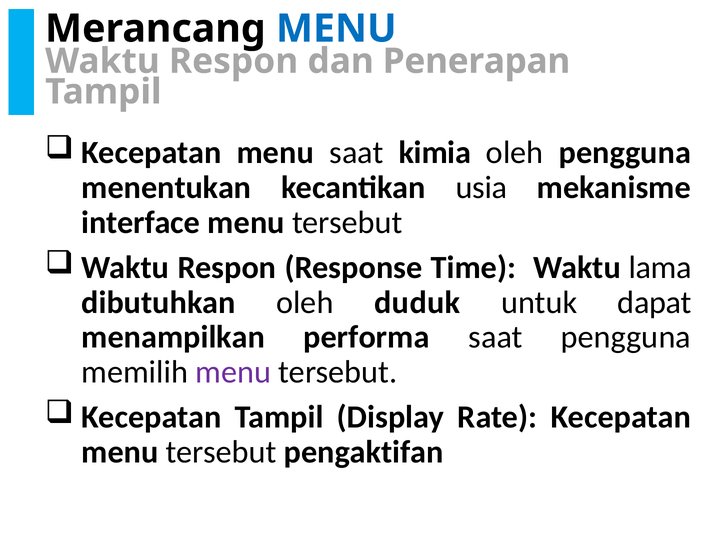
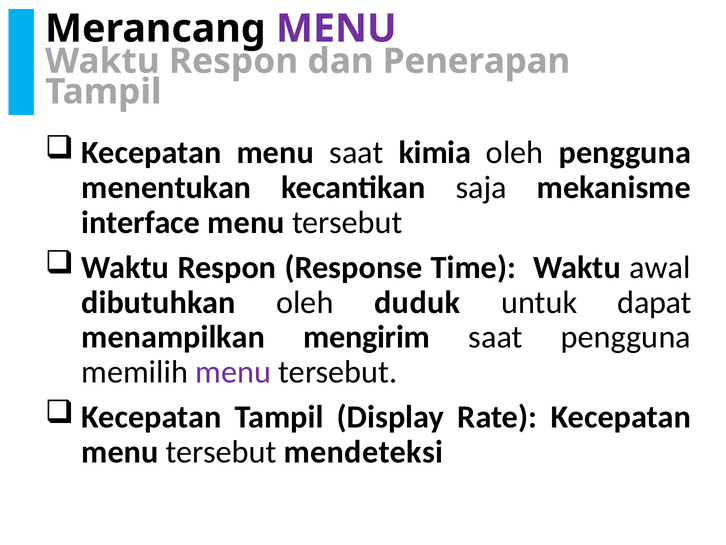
MENU at (336, 29) colour: blue -> purple
usia: usia -> saja
lama: lama -> awal
performa: performa -> mengirim
pengaktifan: pengaktifan -> mendeteksi
